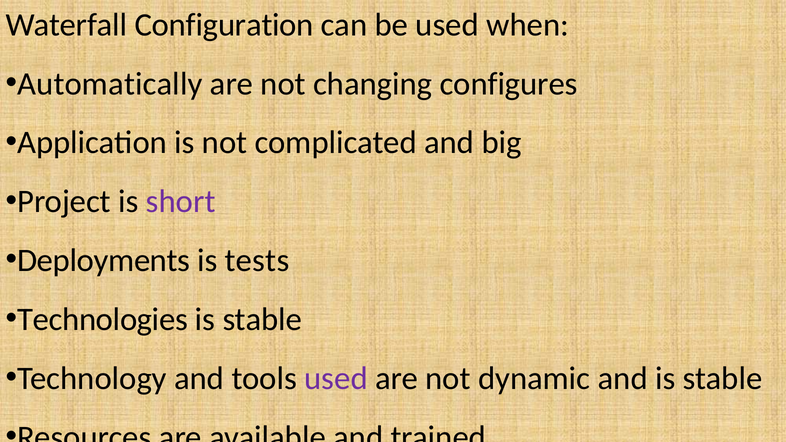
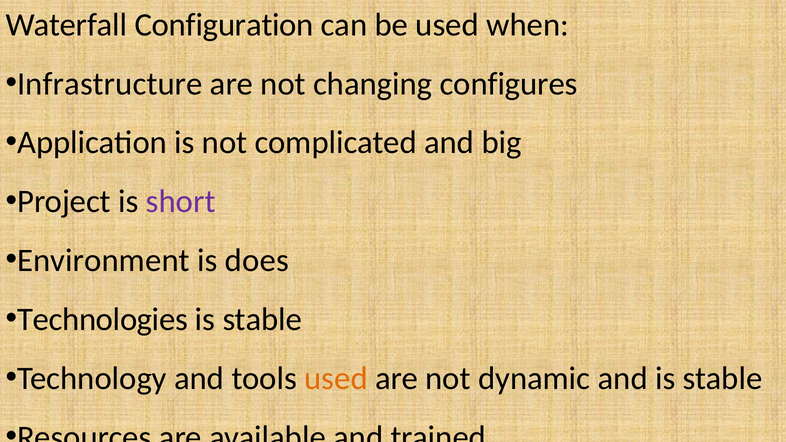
Automatically: Automatically -> Infrastructure
Deployments: Deployments -> Environment
tests: tests -> does
used at (336, 378) colour: purple -> orange
